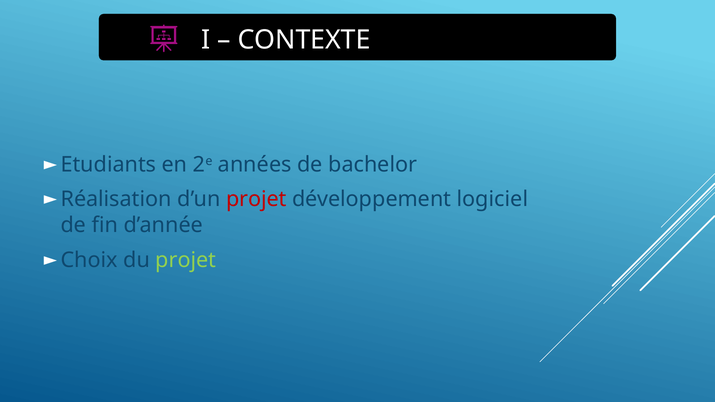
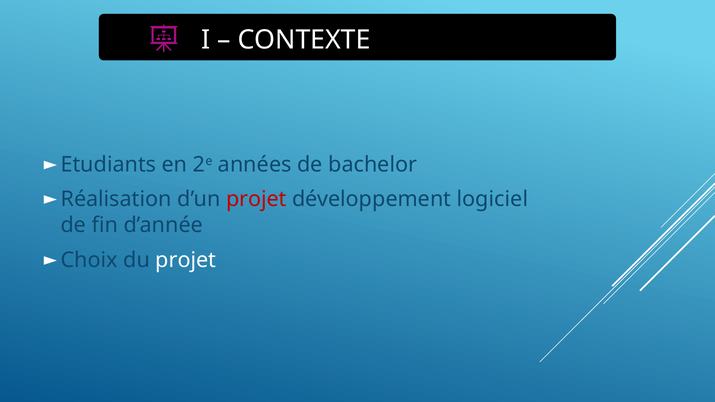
projet at (186, 260) colour: light green -> white
